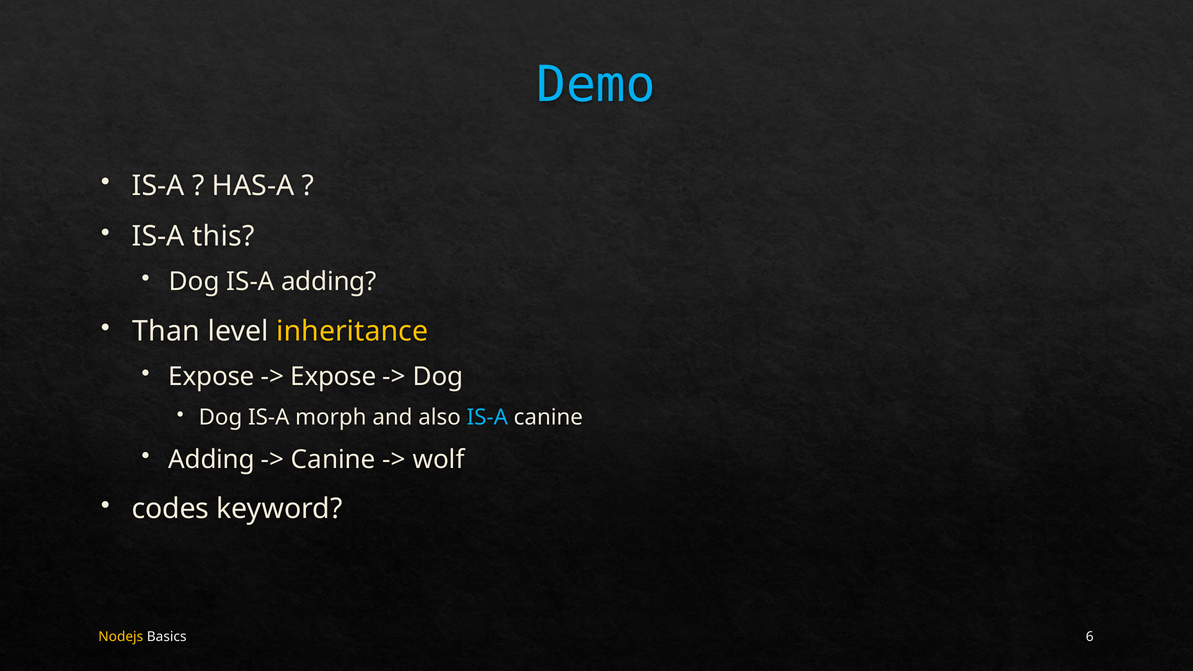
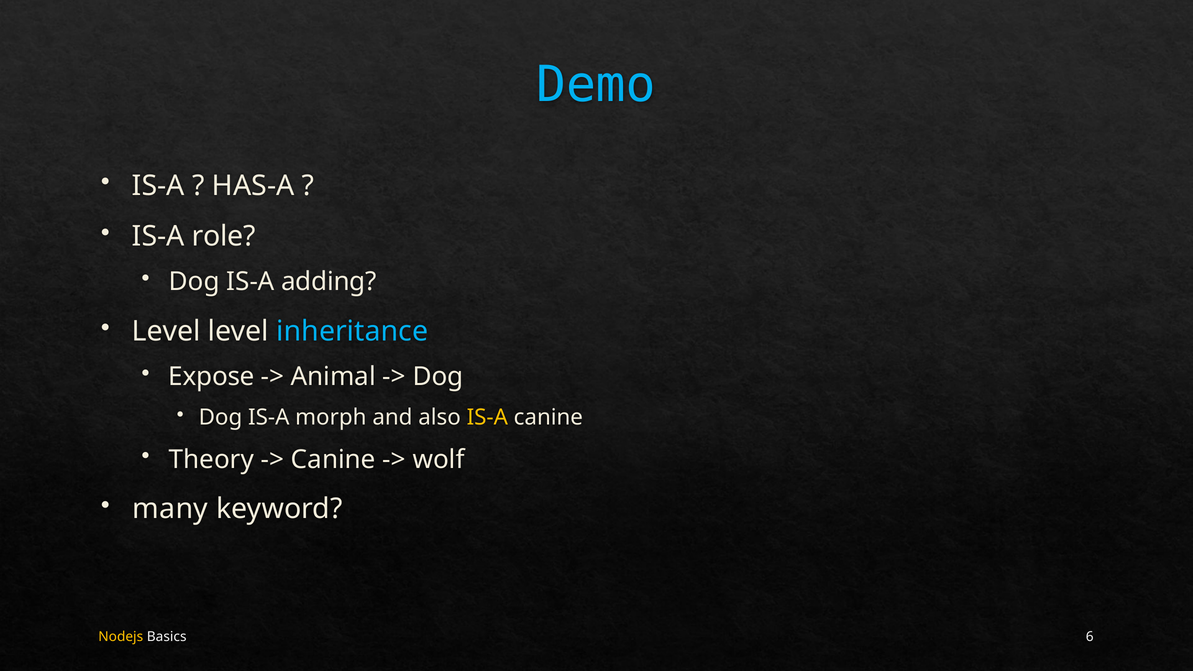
this: this -> role
Than at (166, 331): Than -> Level
inheritance colour: yellow -> light blue
Expose at (333, 377): Expose -> Animal
IS-A at (487, 417) colour: light blue -> yellow
Adding at (212, 459): Adding -> Theory
codes: codes -> many
